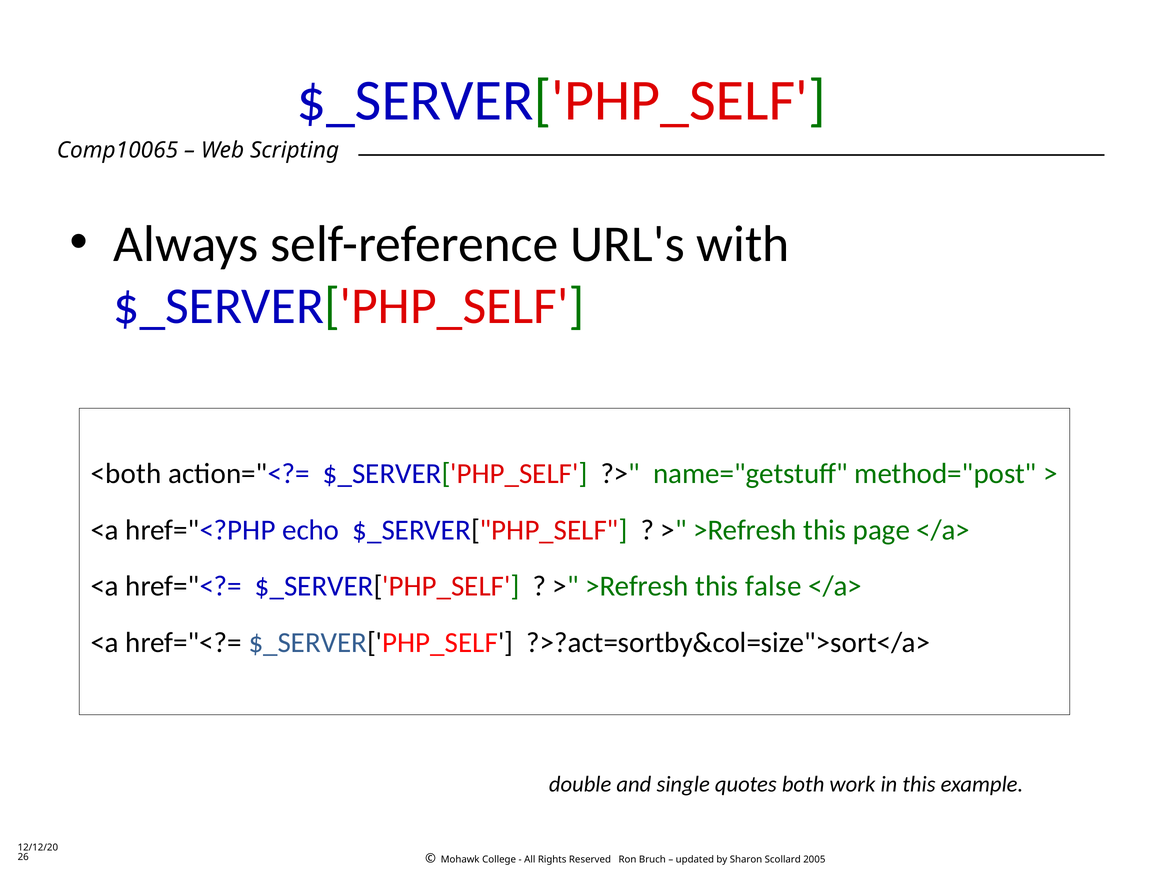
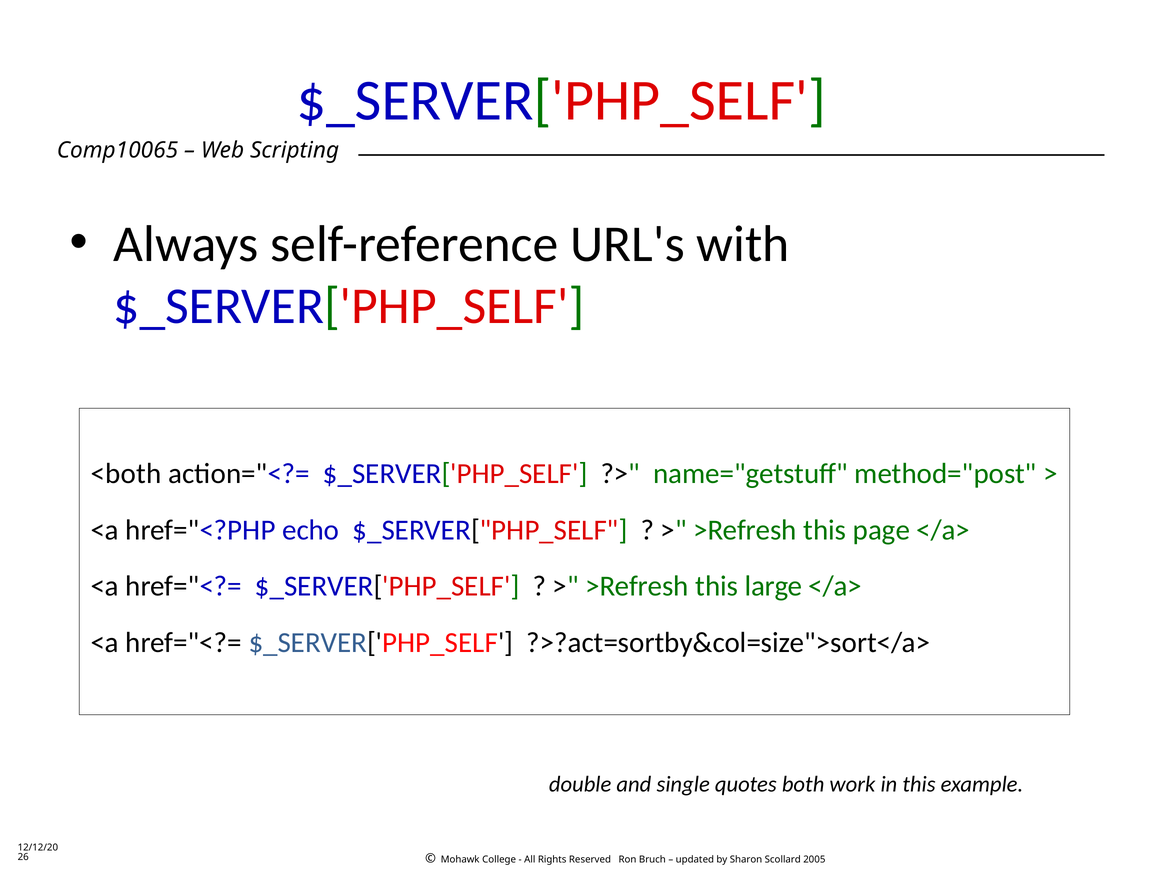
false: false -> large
